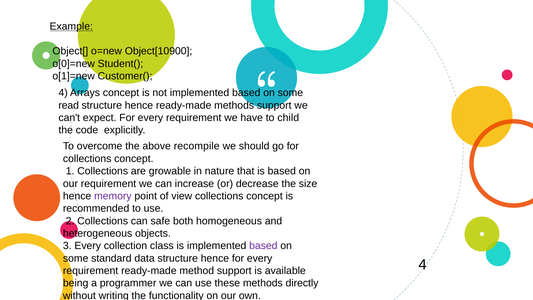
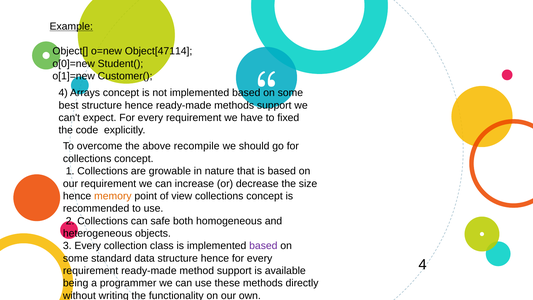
Object[10900: Object[10900 -> Object[47114
read: read -> best
child: child -> fixed
memory colour: purple -> orange
